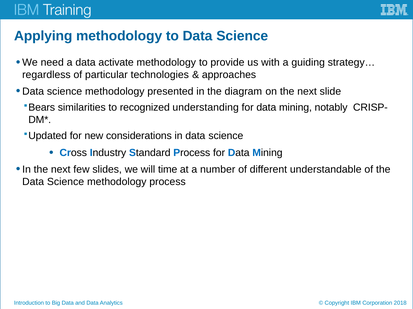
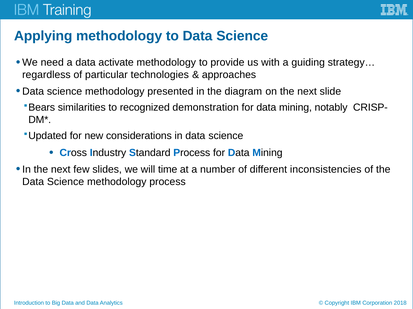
understanding: understanding -> demonstration
understandable: understandable -> inconsistencies
